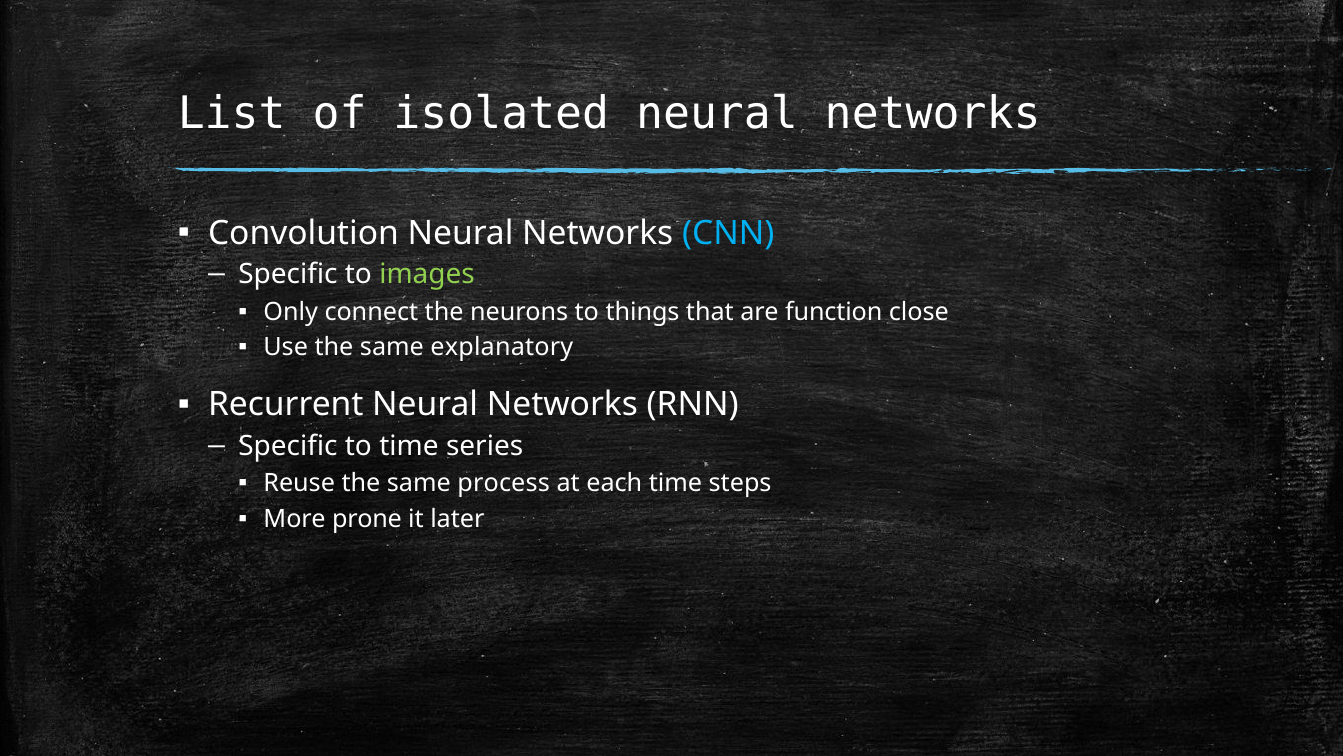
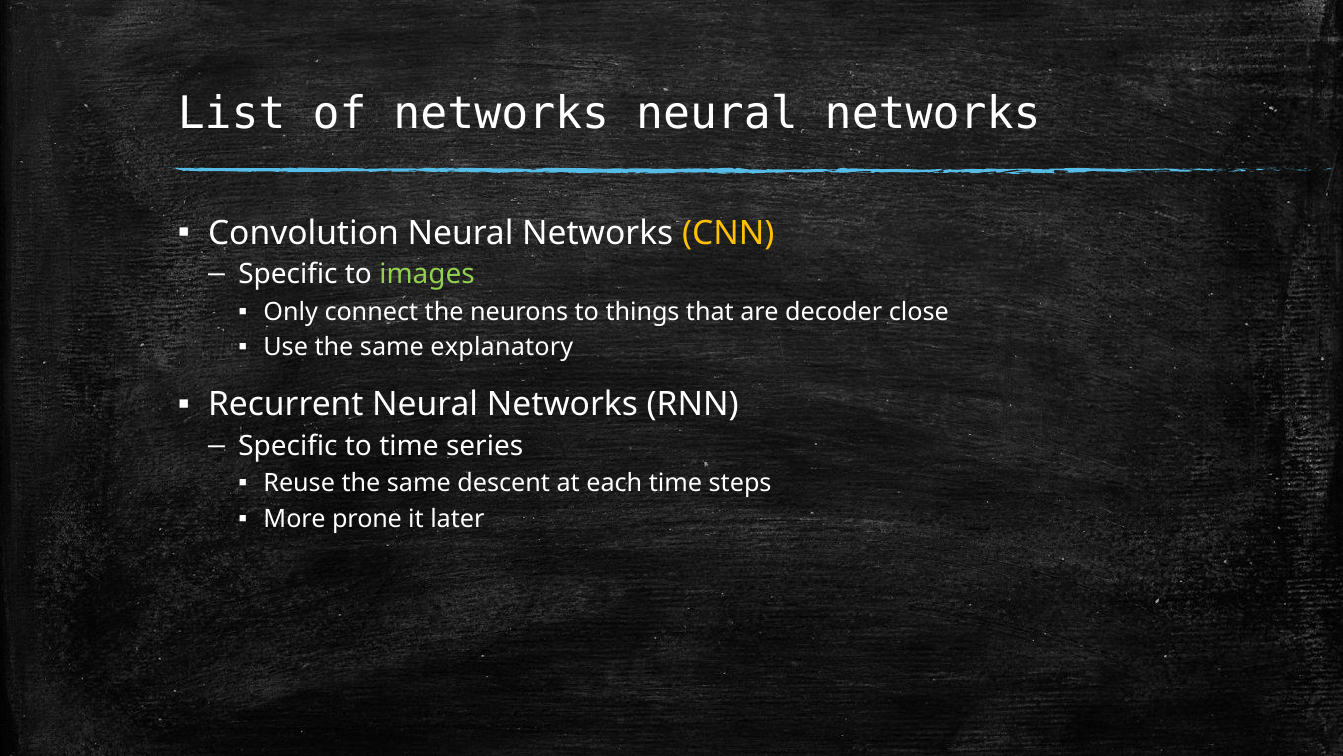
of isolated: isolated -> networks
CNN colour: light blue -> yellow
function: function -> decoder
process: process -> descent
